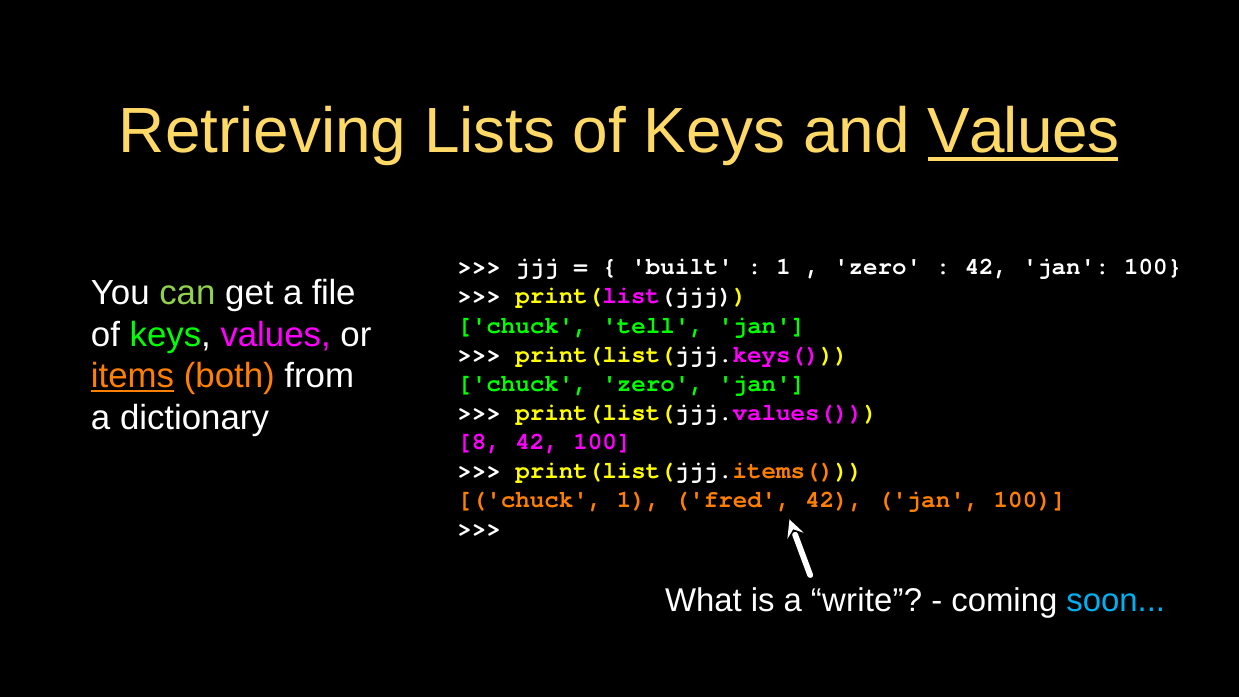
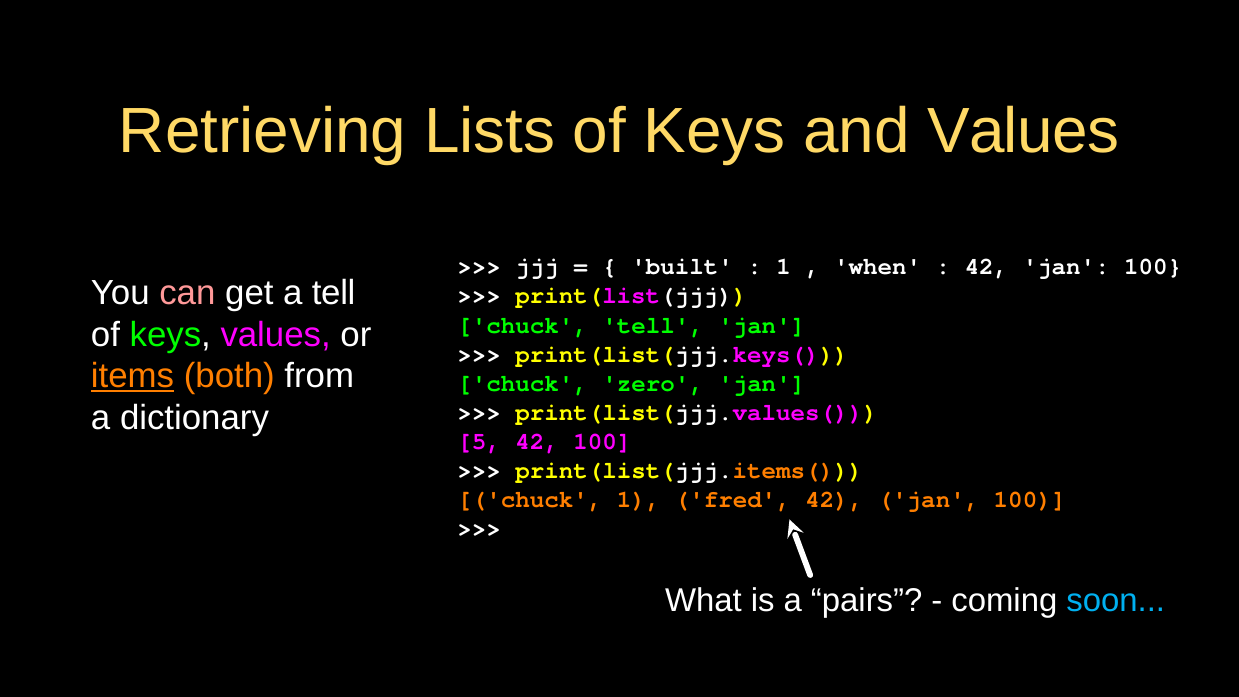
Values at (1023, 131) underline: present -> none
zero at (878, 267): zero -> when
can colour: light green -> pink
a file: file -> tell
8: 8 -> 5
write: write -> pairs
